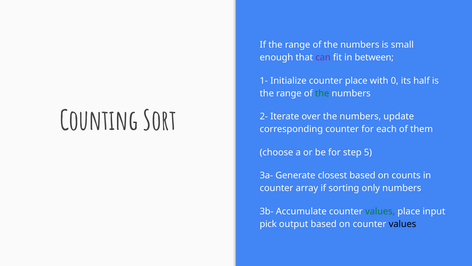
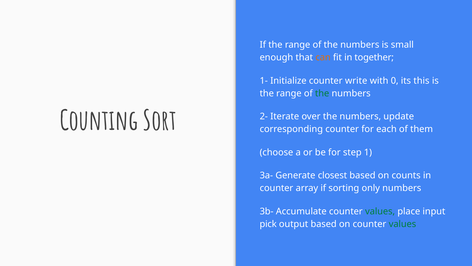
can colour: purple -> orange
between: between -> together
counter place: place -> write
half: half -> this
5: 5 -> 1
values at (402, 224) colour: black -> green
